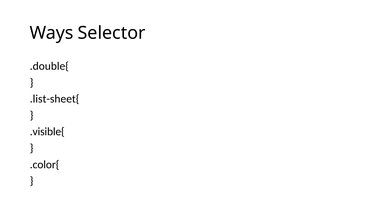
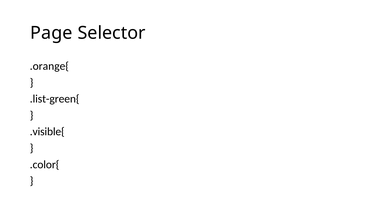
Ways: Ways -> Page
.double{: .double{ -> .orange{
.list-sheet{: .list-sheet{ -> .list-green{
